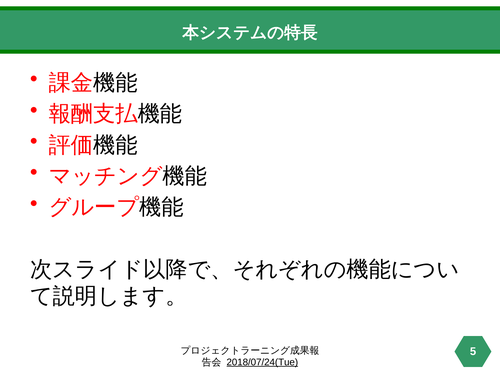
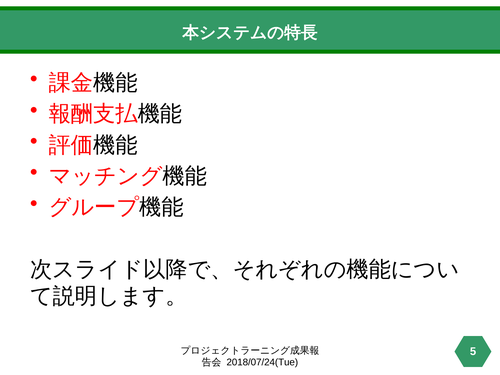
2018/07/24(Tue underline: present -> none
